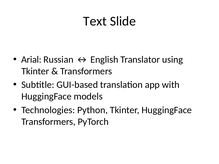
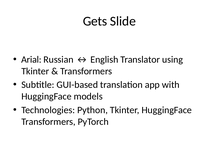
Text: Text -> Gets
